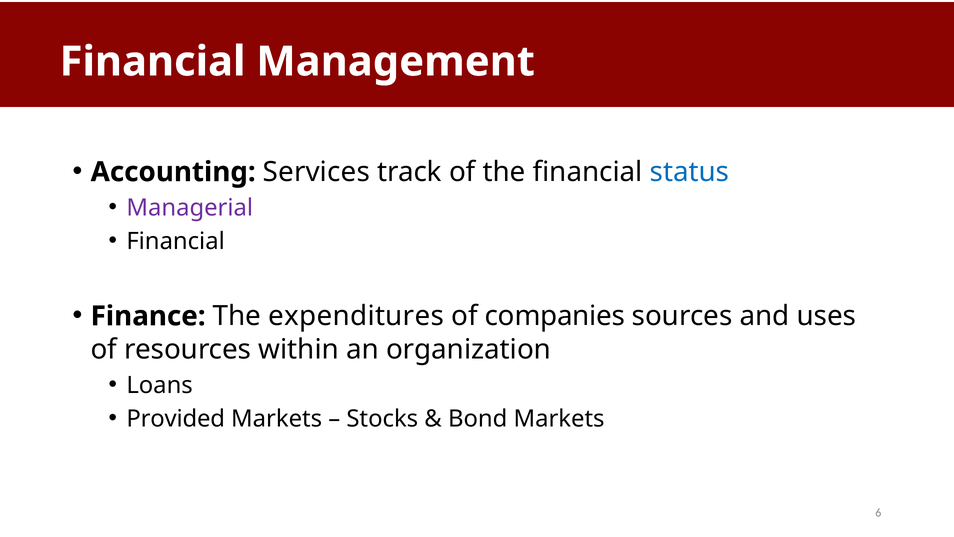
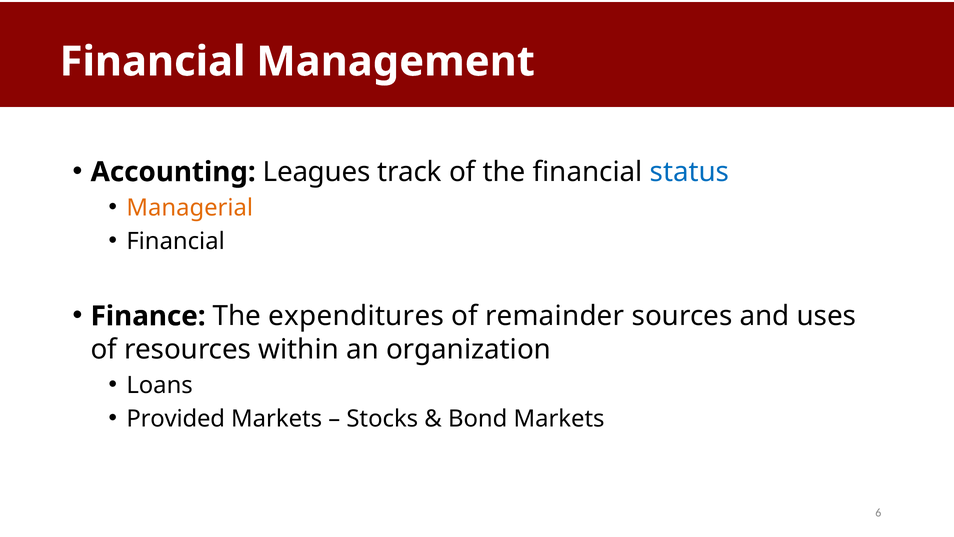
Services: Services -> Leagues
Managerial colour: purple -> orange
companies: companies -> remainder
